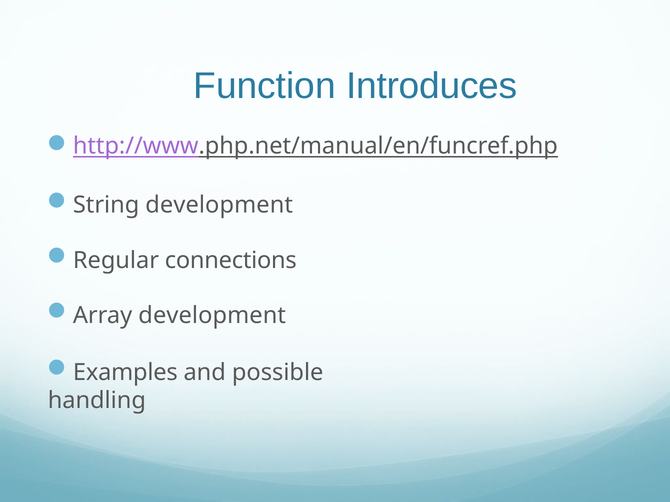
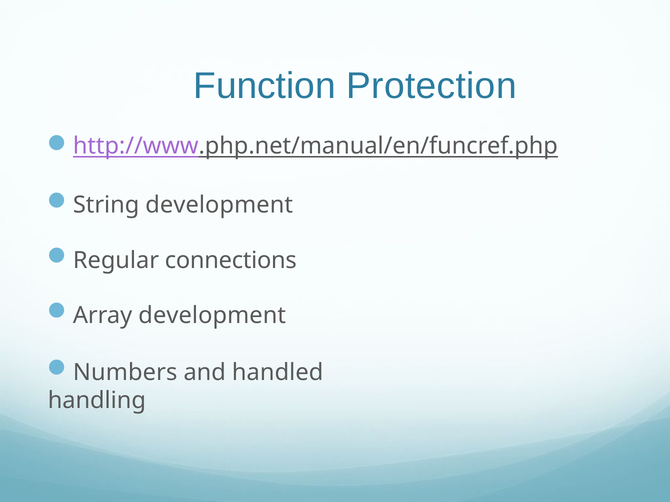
Introduces: Introduces -> Protection
Examples: Examples -> Numbers
possible: possible -> handled
